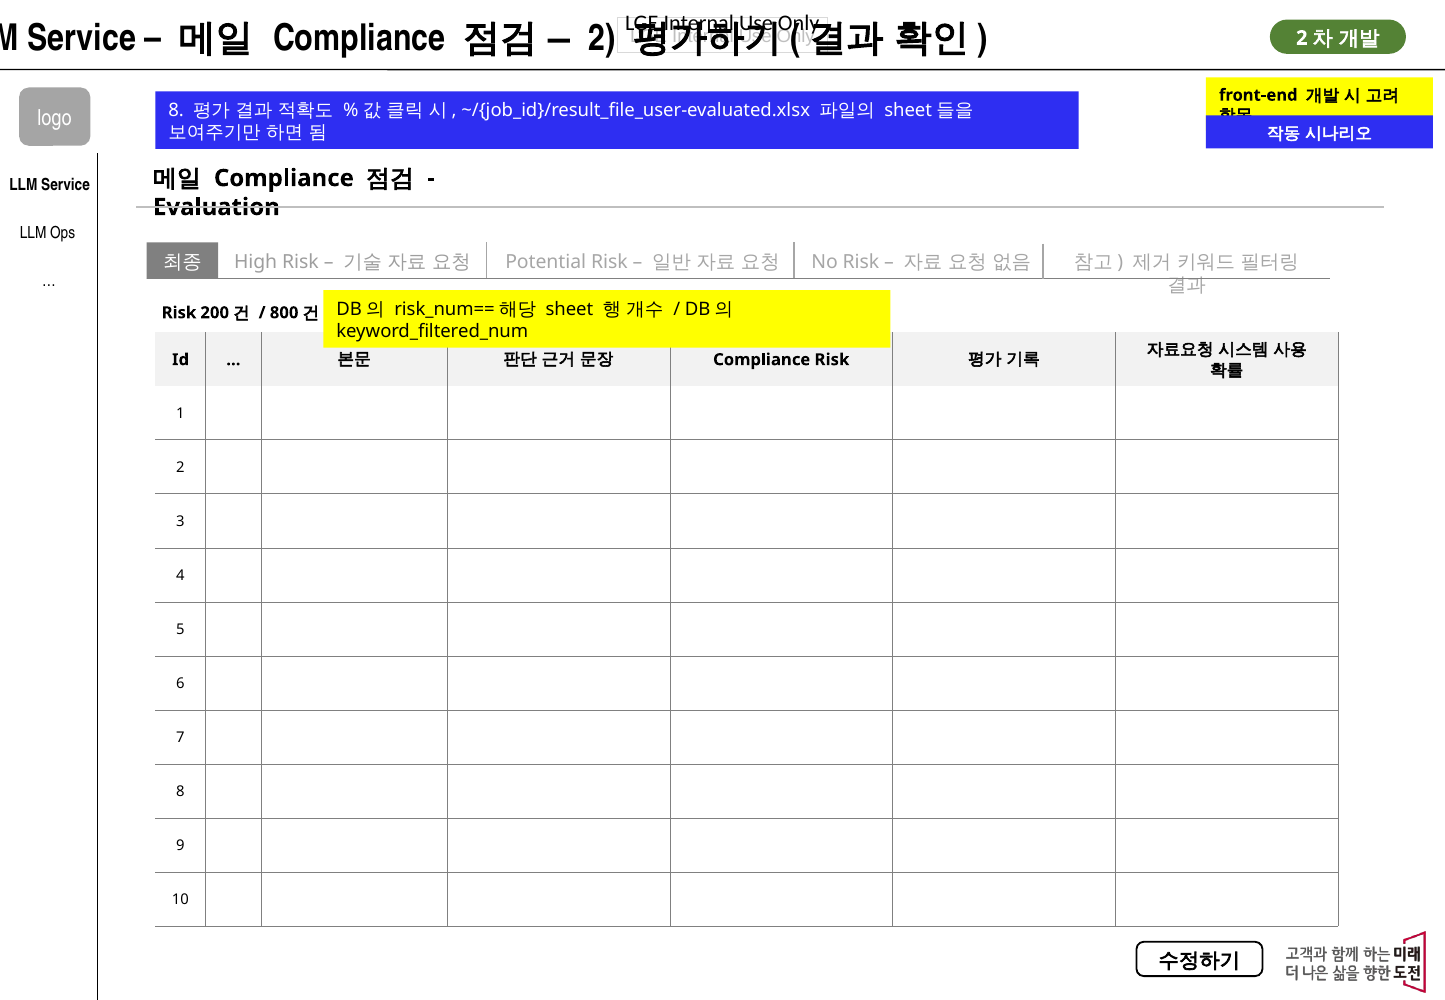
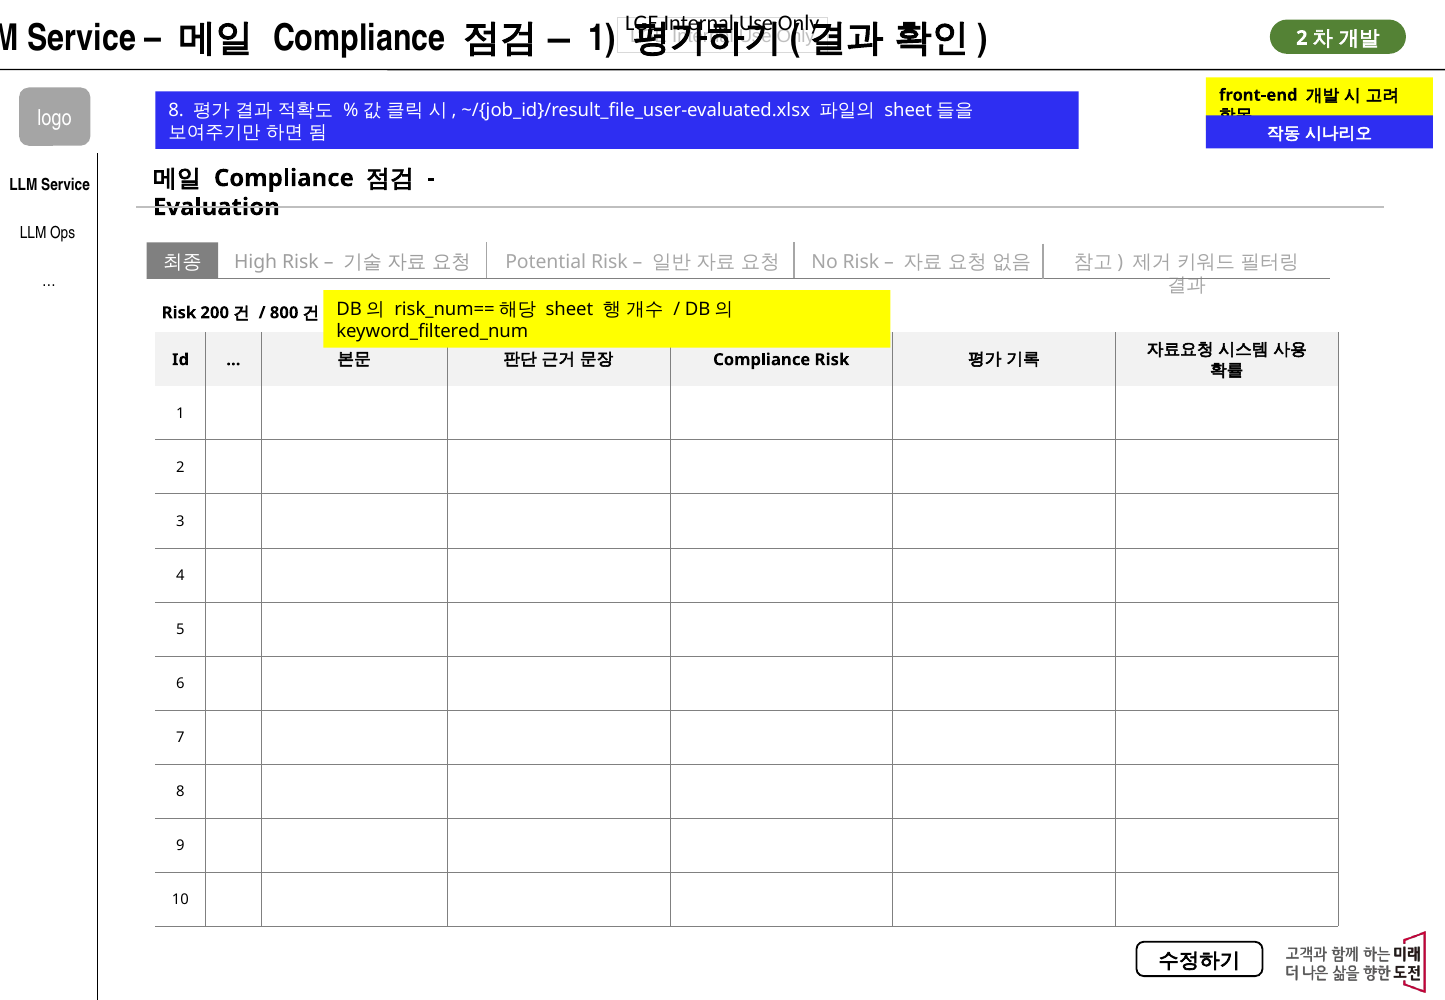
2 at (602, 38): 2 -> 1
